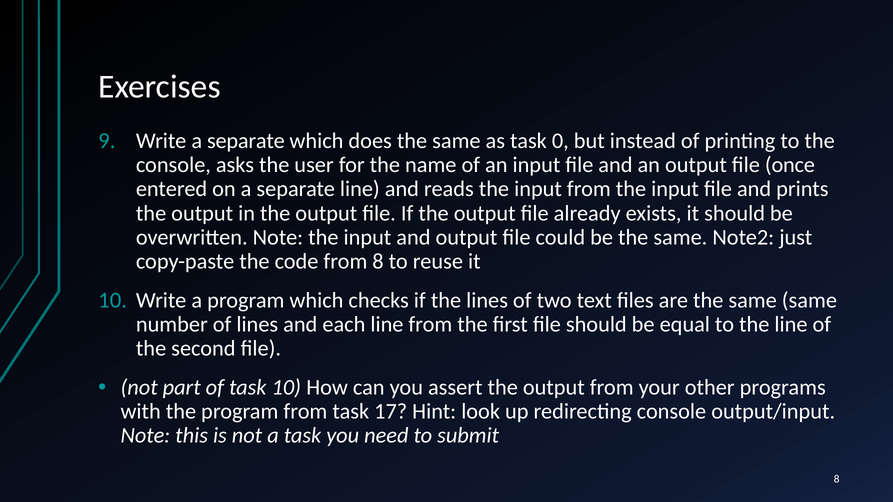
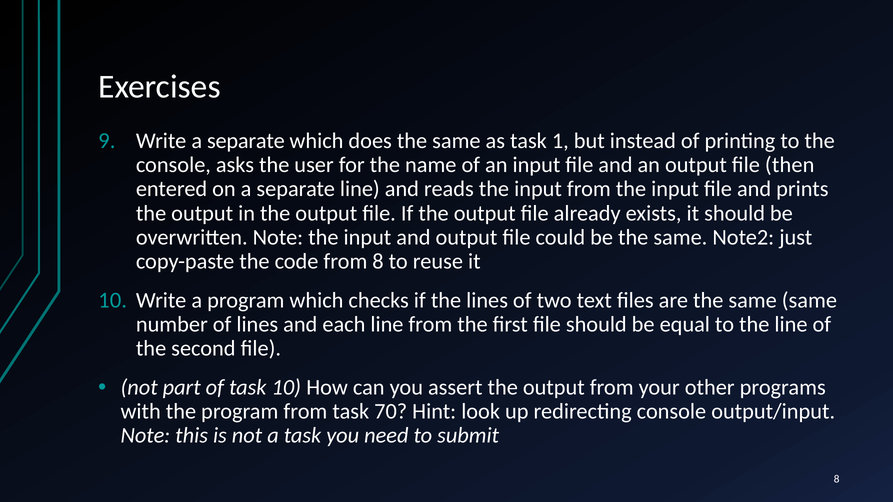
0: 0 -> 1
once: once -> then
17: 17 -> 70
